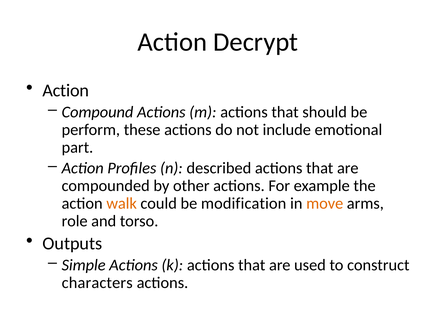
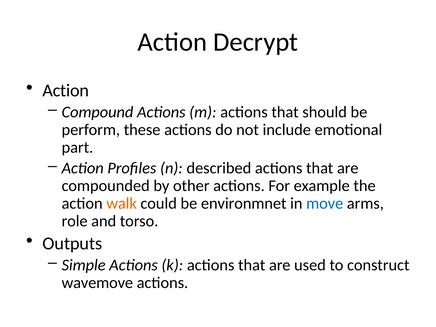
modification: modification -> environmnet
move colour: orange -> blue
characters: characters -> wavemove
